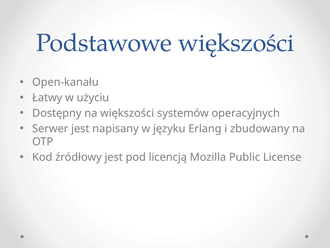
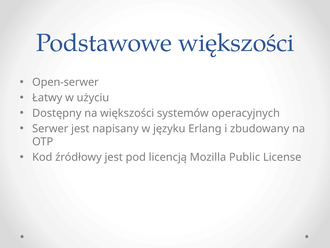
Open-kanału: Open-kanału -> Open-serwer
